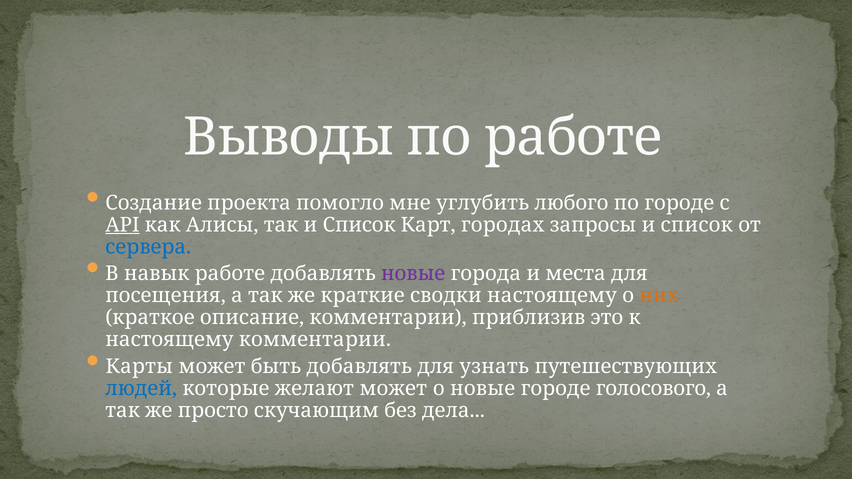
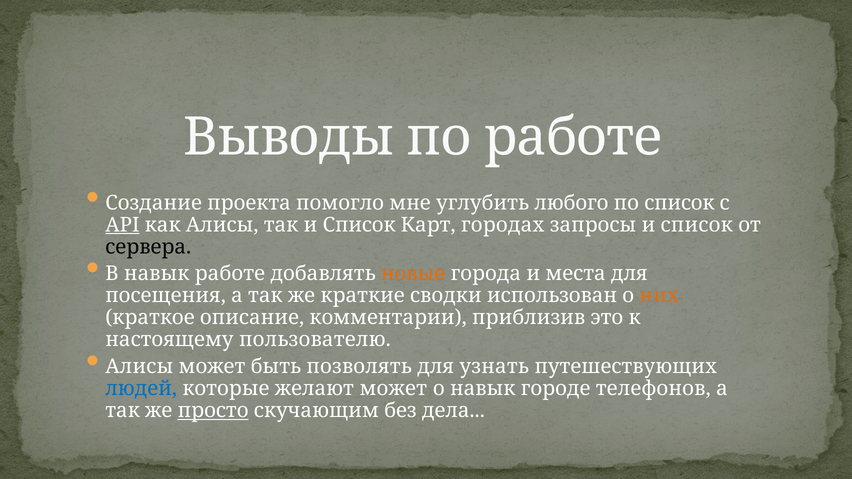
по городе: городе -> список
сервера colour: blue -> black
новые at (413, 274) colour: purple -> orange
сводки настоящему: настоящему -> использован
настоящему комментарии: комментарии -> пользователю
Карты at (139, 367): Карты -> Алисы
быть добавлять: добавлять -> позволять
о новые: новые -> навык
голосового: голосового -> телефонов
просто underline: none -> present
